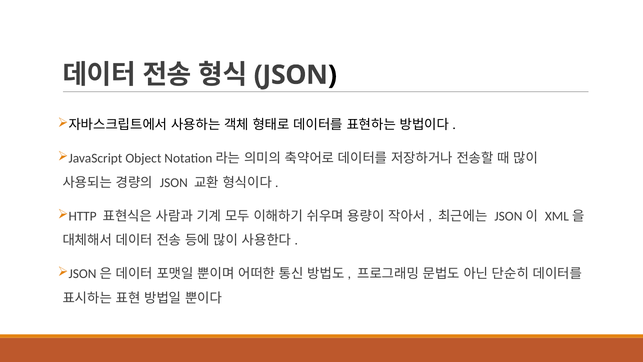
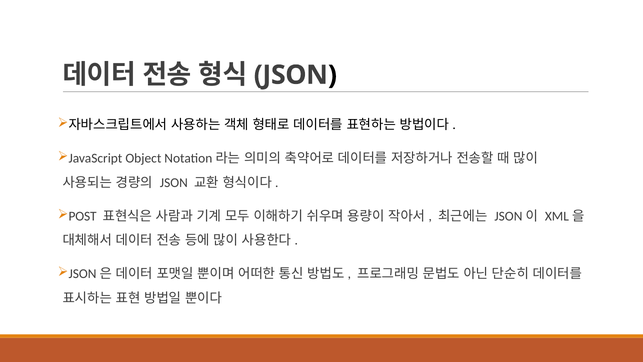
HTTP: HTTP -> POST
